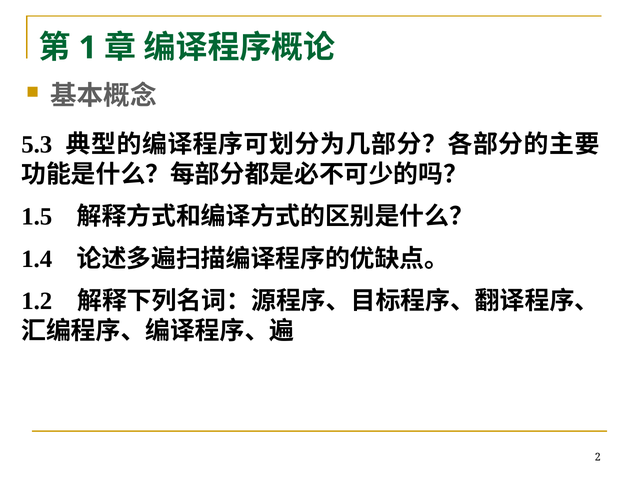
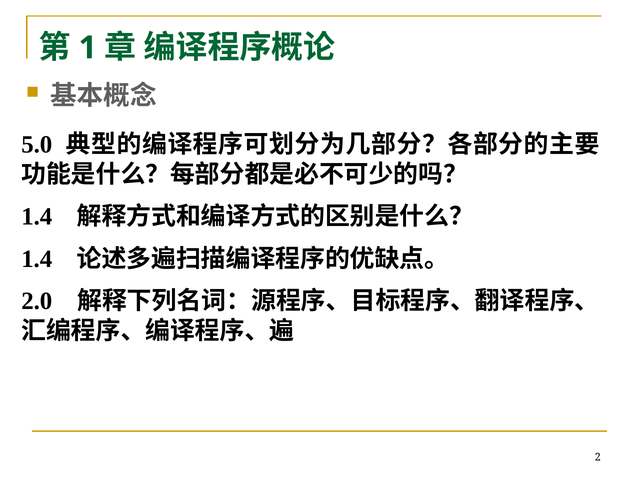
5.3: 5.3 -> 5.0
1.5 at (37, 217): 1.5 -> 1.4
1.2: 1.2 -> 2.0
